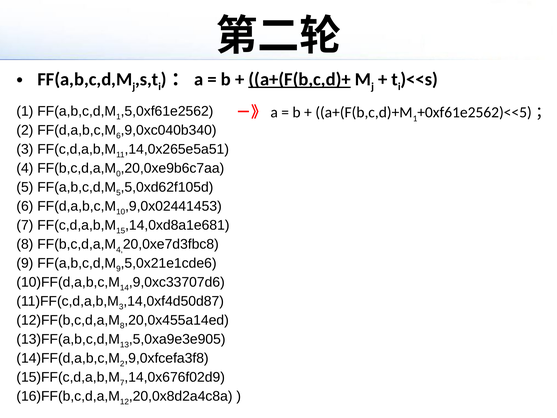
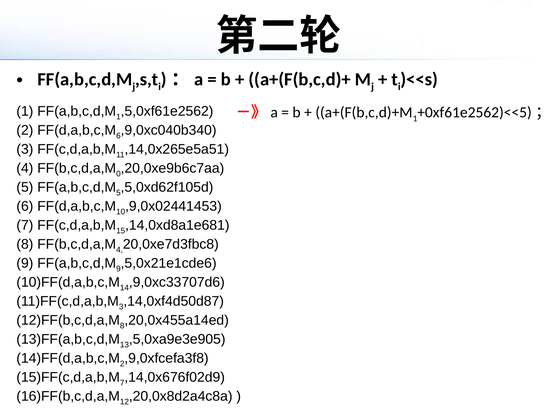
a+(F(b,c,d)+ underline: present -> none
